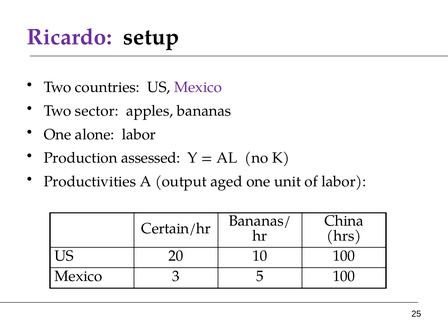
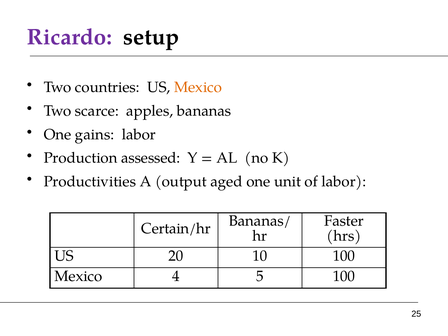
Mexico at (198, 87) colour: purple -> orange
sector: sector -> scarce
alone: alone -> gains
China: China -> Faster
3: 3 -> 4
